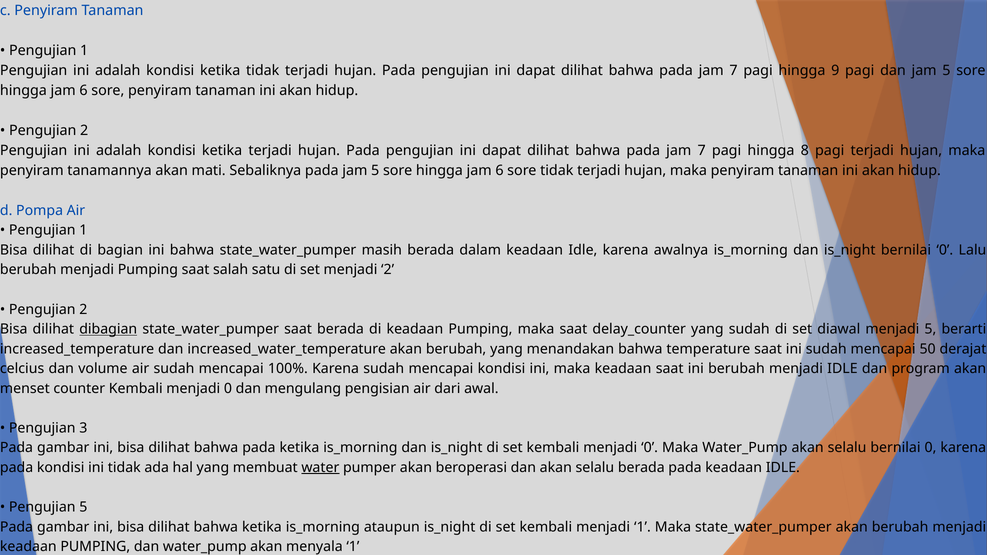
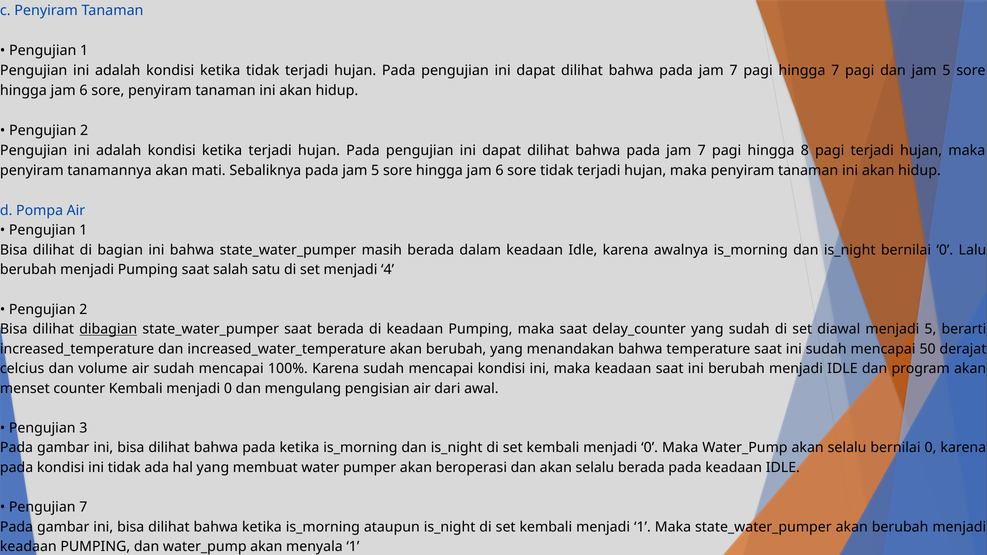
hingga 9: 9 -> 7
menjadi 2: 2 -> 4
water underline: present -> none
Pengujian 5: 5 -> 7
